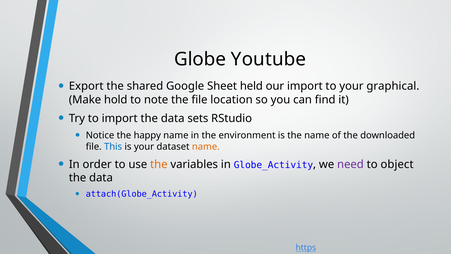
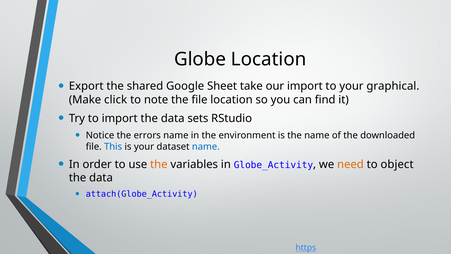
Globe Youtube: Youtube -> Location
held: held -> take
hold: hold -> click
happy: happy -> errors
name at (206, 147) colour: orange -> blue
need colour: purple -> orange
